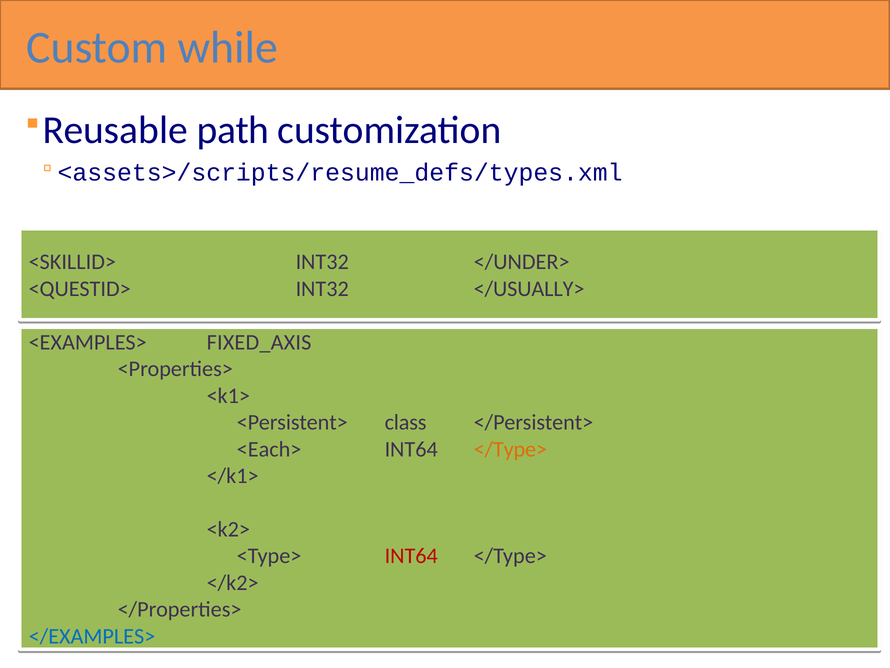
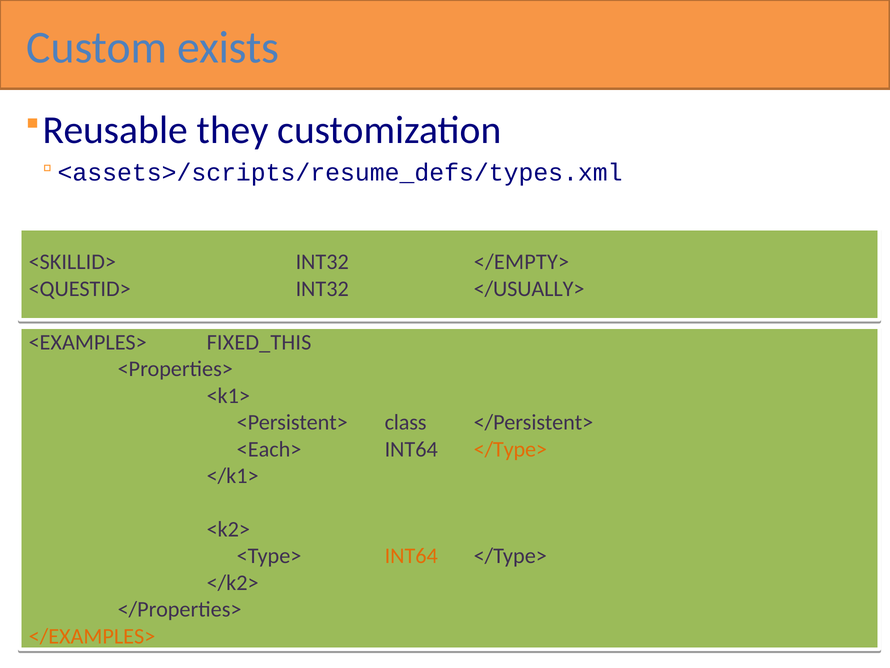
while: while -> exists
path: path -> they
</UNDER>: </UNDER> -> </EMPTY>
FIXED_AXIS: FIXED_AXIS -> FIXED_THIS
INT64 at (411, 556) colour: red -> orange
</EXAMPLES> colour: blue -> orange
